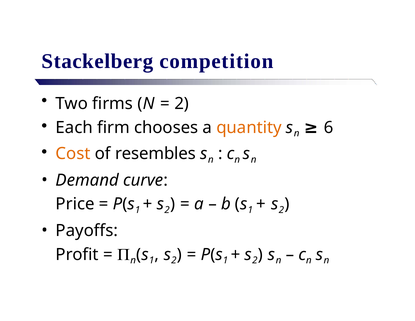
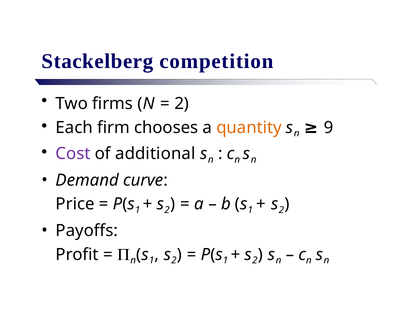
6: 6 -> 9
Cost colour: orange -> purple
resembles: resembles -> additional
